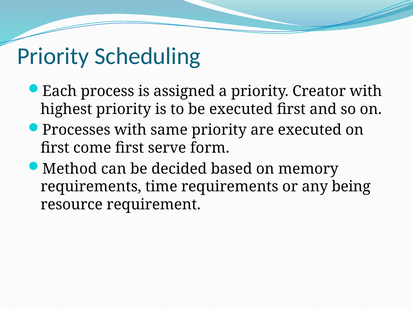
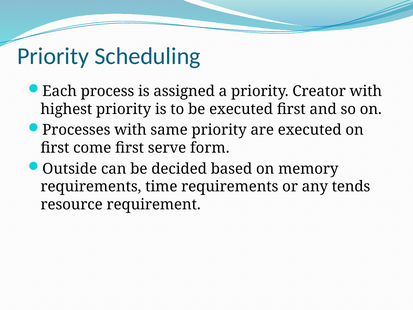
Method: Method -> Outside
being: being -> tends
